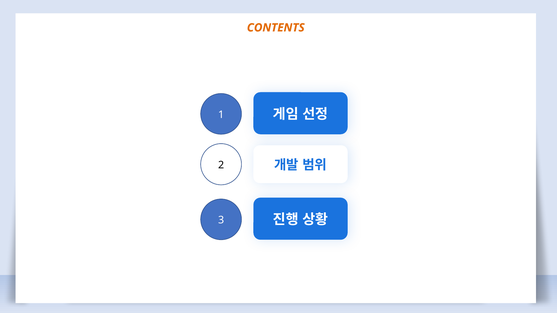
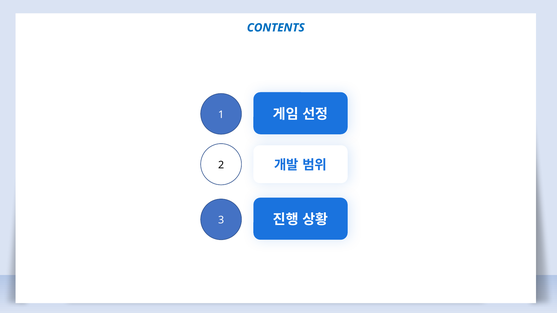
CONTENTS colour: orange -> blue
